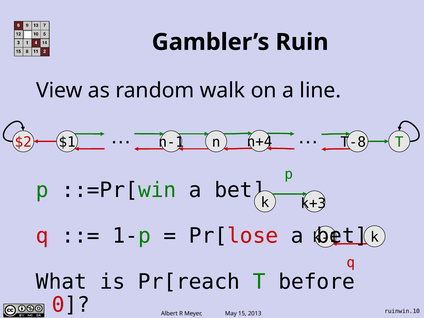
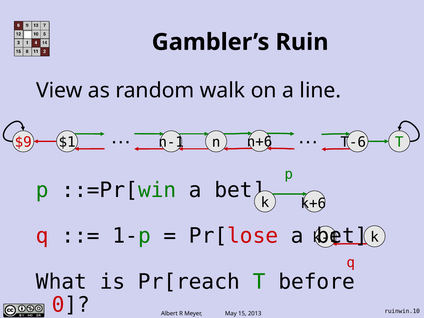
T-8: T-8 -> T-6
$2: $2 -> $9
n+4: n+4 -> n+6
k+3: k+3 -> k+6
